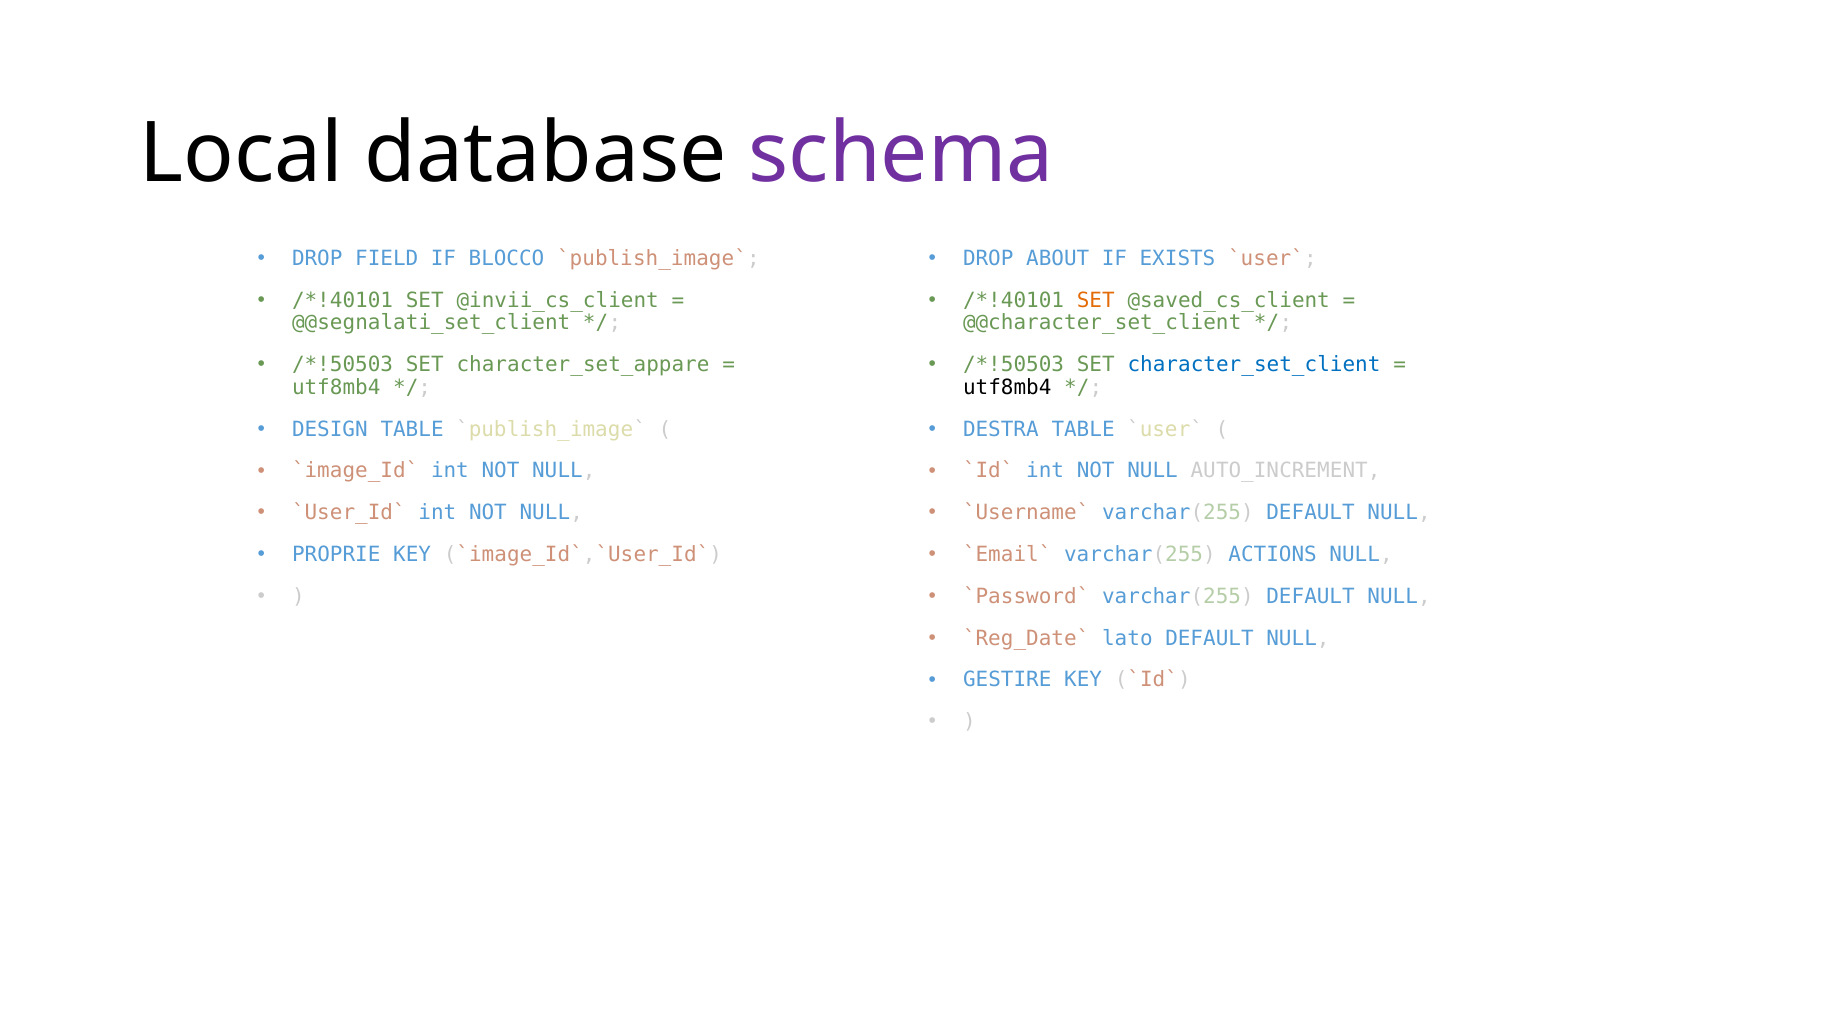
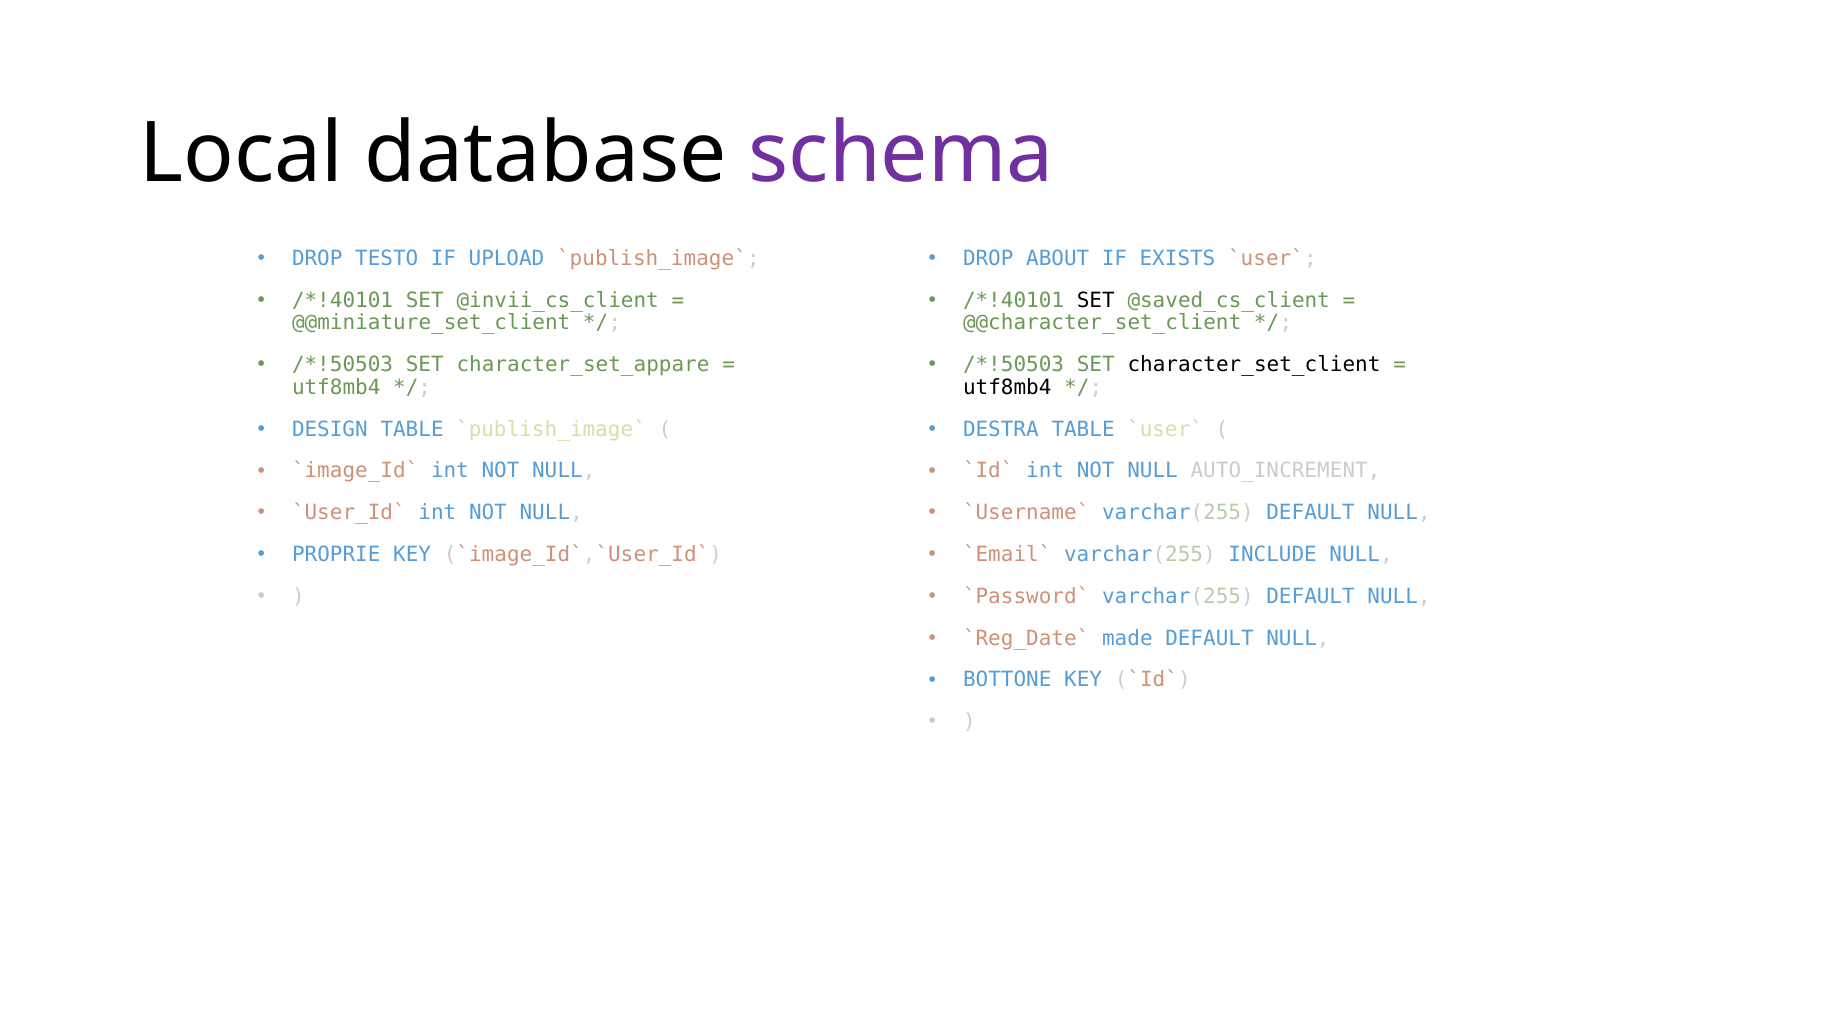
FIELD: FIELD -> TESTO
BLOCCO: BLOCCO -> UPLOAD
SET at (1096, 300) colour: orange -> black
@@segnalati_set_client: @@segnalati_set_client -> @@miniature_set_client
character_set_client colour: blue -> black
ACTIONS: ACTIONS -> INCLUDE
lato: lato -> made
GESTIRE: GESTIRE -> BOTTONE
